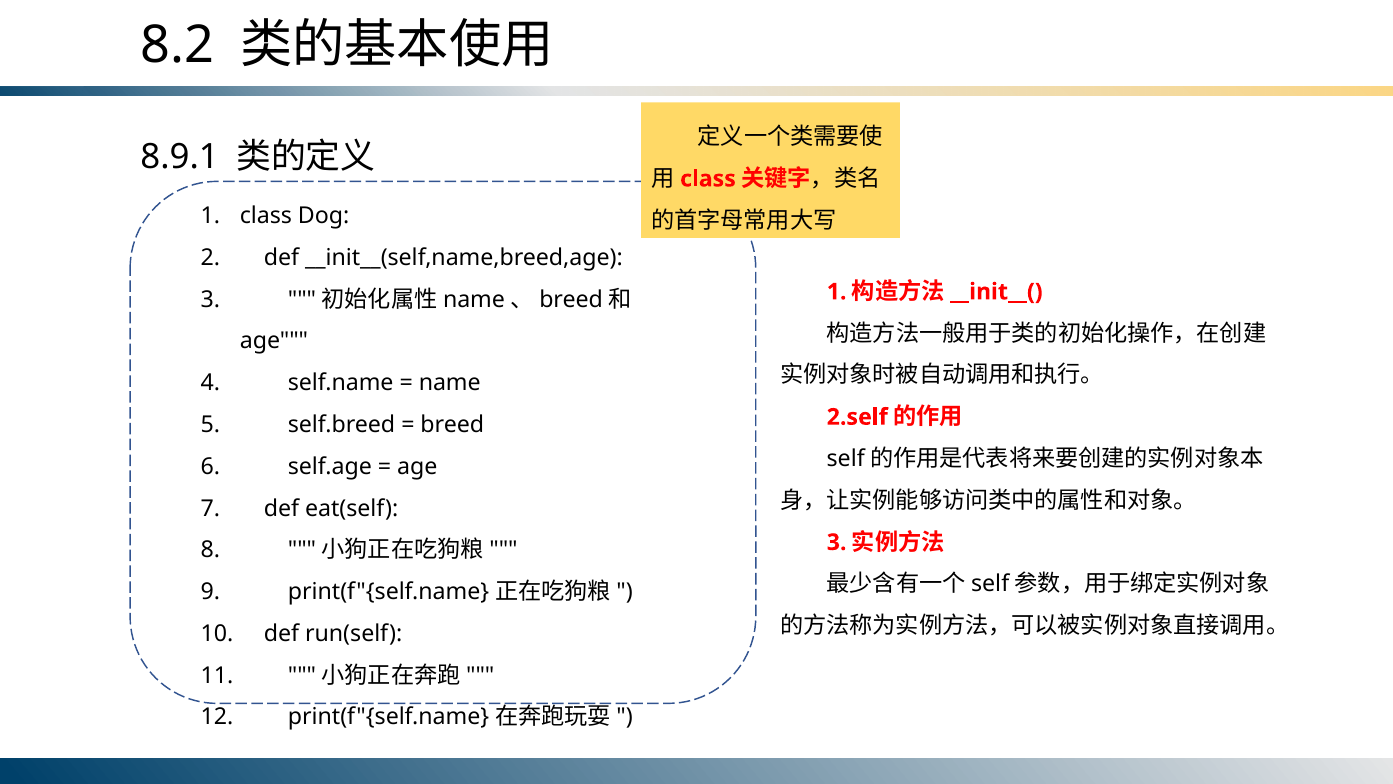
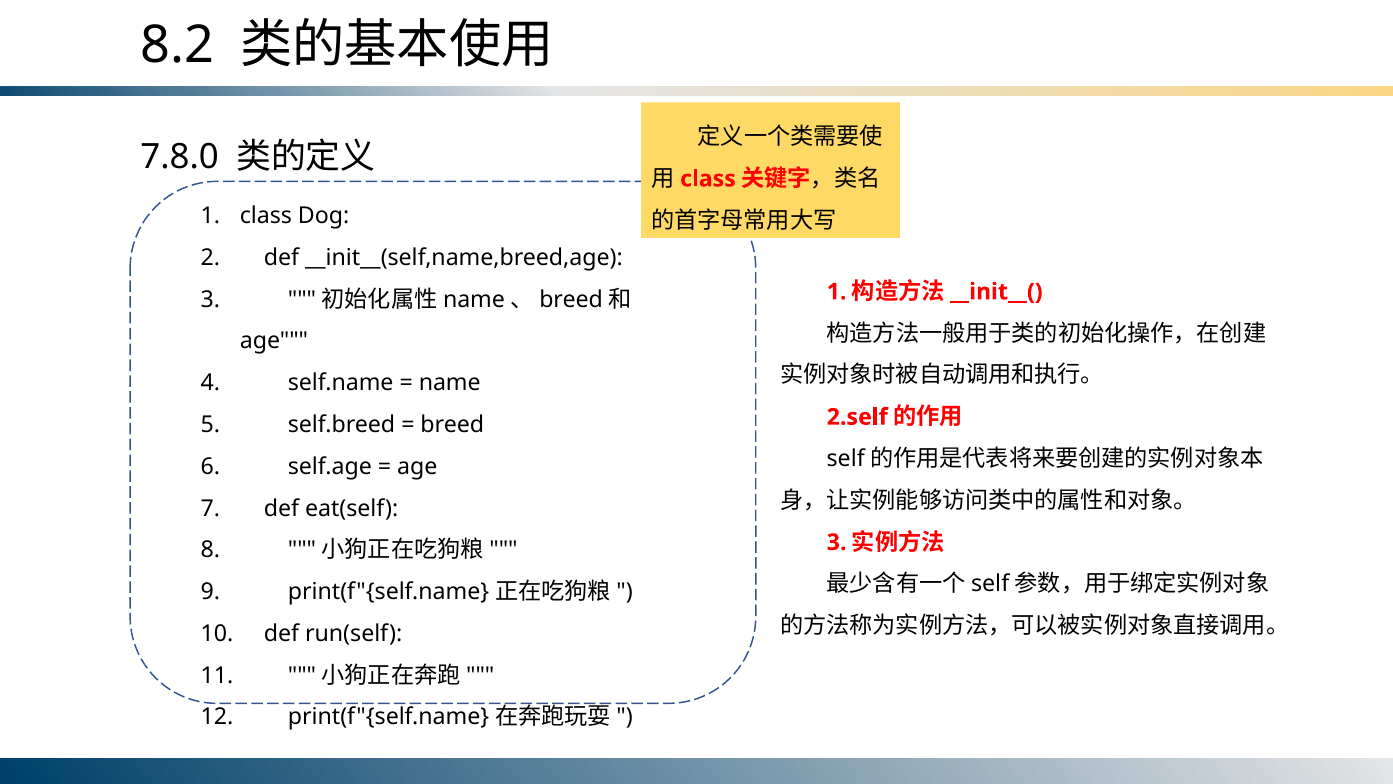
8.9.1: 8.9.1 -> 7.8.0
